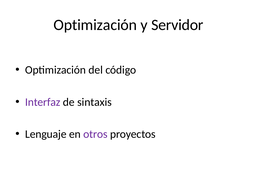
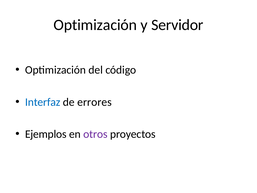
Interfaz colour: purple -> blue
sintaxis: sintaxis -> errores
Lenguaje: Lenguaje -> Ejemplos
